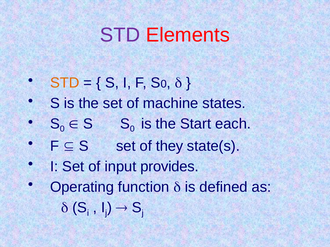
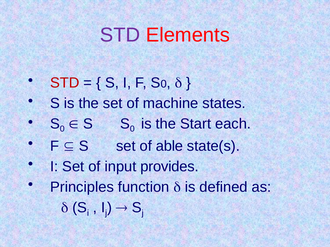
STD at (65, 83) colour: orange -> red
they: they -> able
Operating: Operating -> Principles
